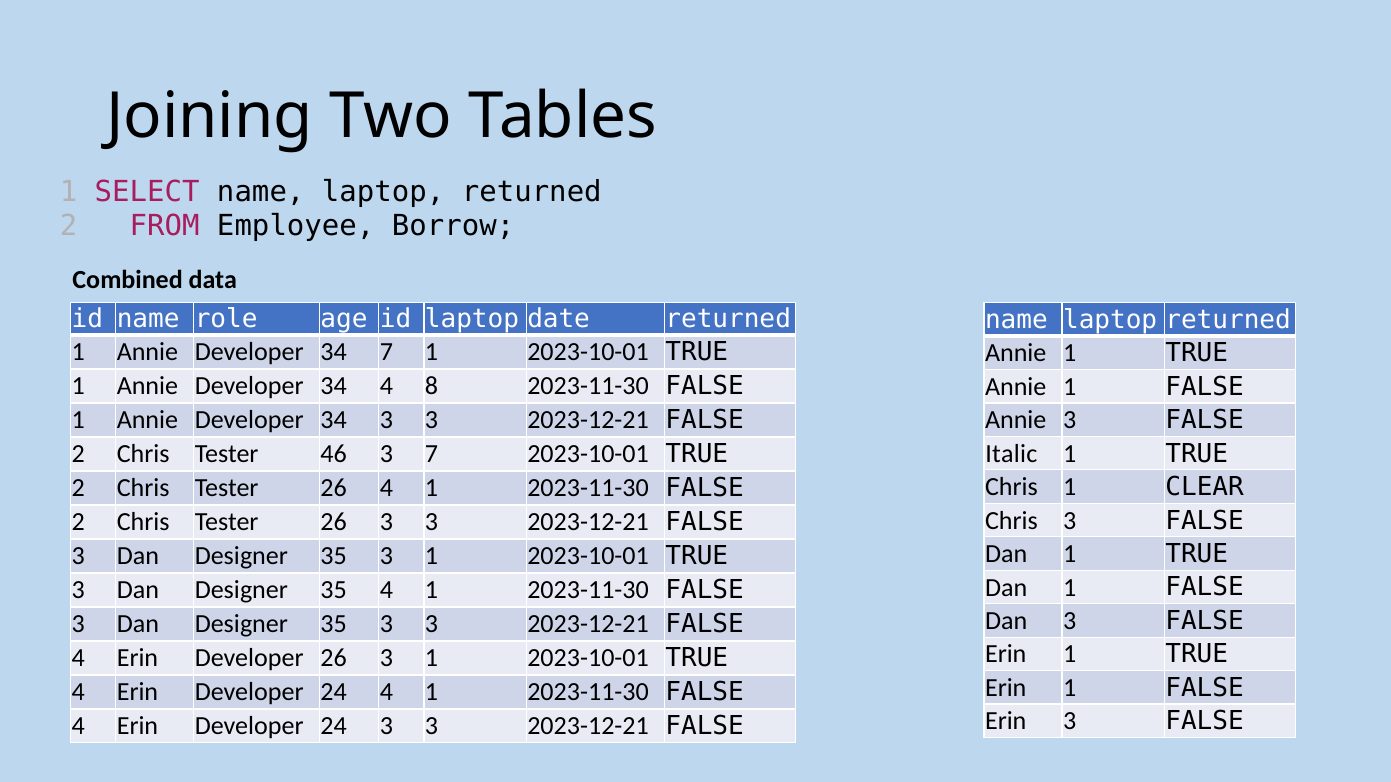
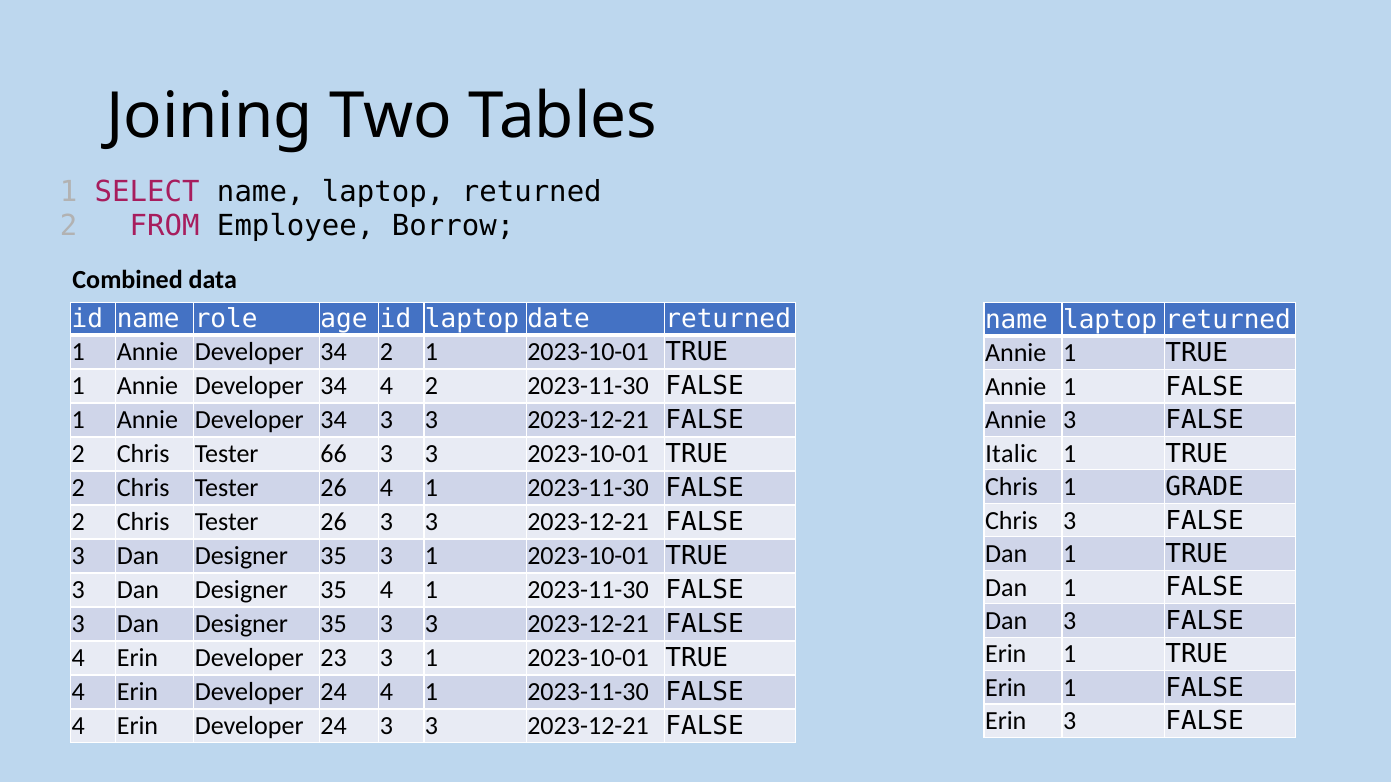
34 7: 7 -> 2
4 8: 8 -> 2
46: 46 -> 66
7 at (432, 455): 7 -> 3
CLEAR: CLEAR -> GRADE
Developer 26: 26 -> 23
